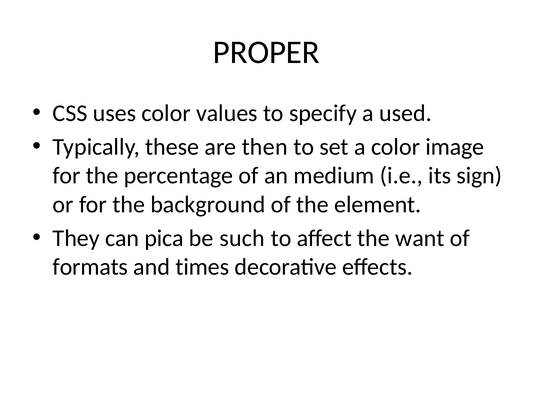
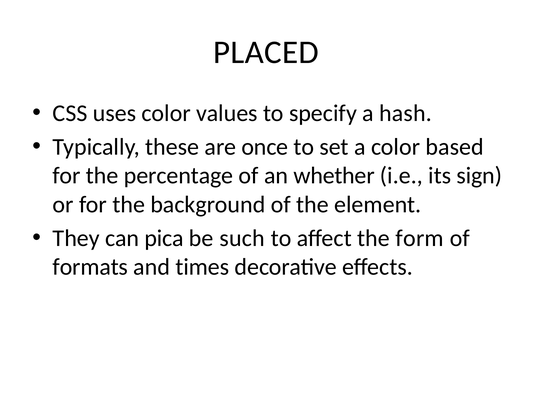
PROPER: PROPER -> PLACED
used: used -> hash
then: then -> once
image: image -> based
medium: medium -> whether
want: want -> form
